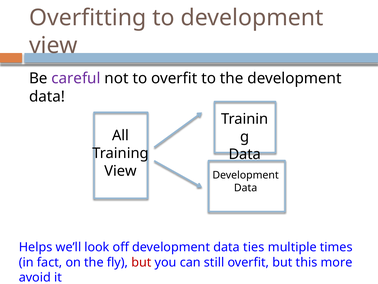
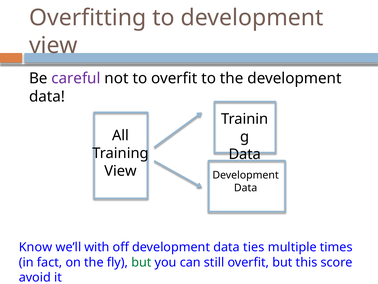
Helps: Helps -> Know
look: look -> with
but at (141, 262) colour: red -> green
more: more -> score
